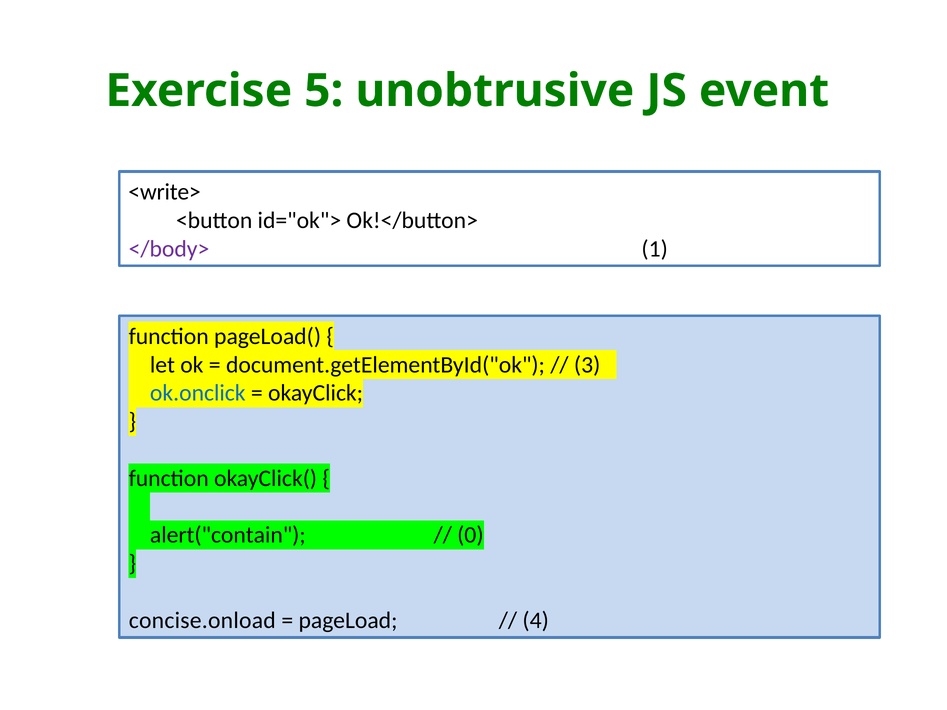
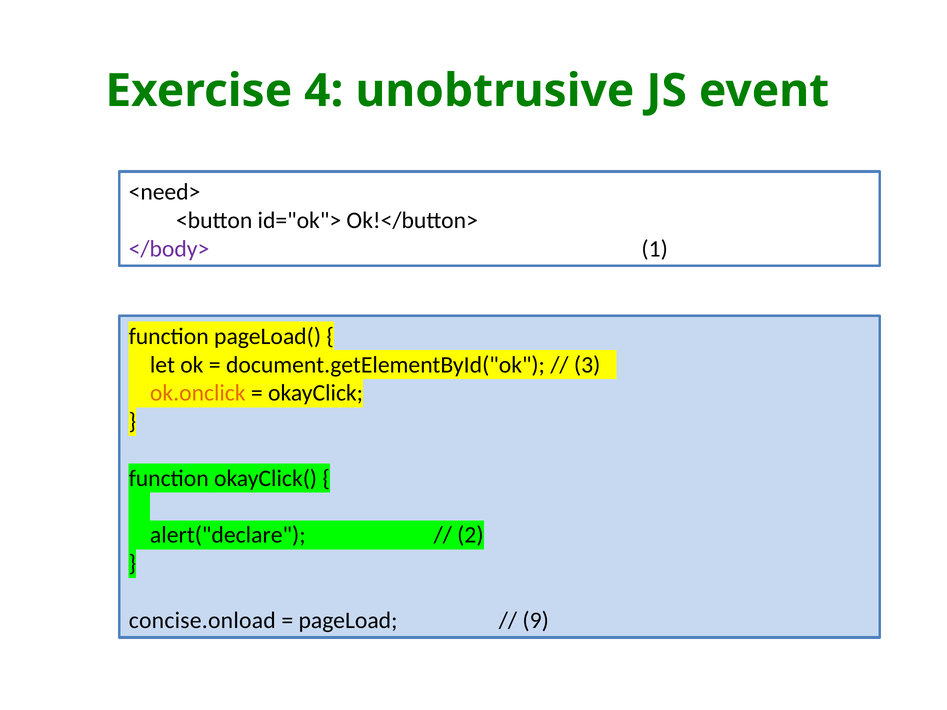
5: 5 -> 4
<write>: <write> -> <need>
ok.onclick colour: blue -> orange
alert("contain: alert("contain -> alert("declare
0: 0 -> 2
4: 4 -> 9
